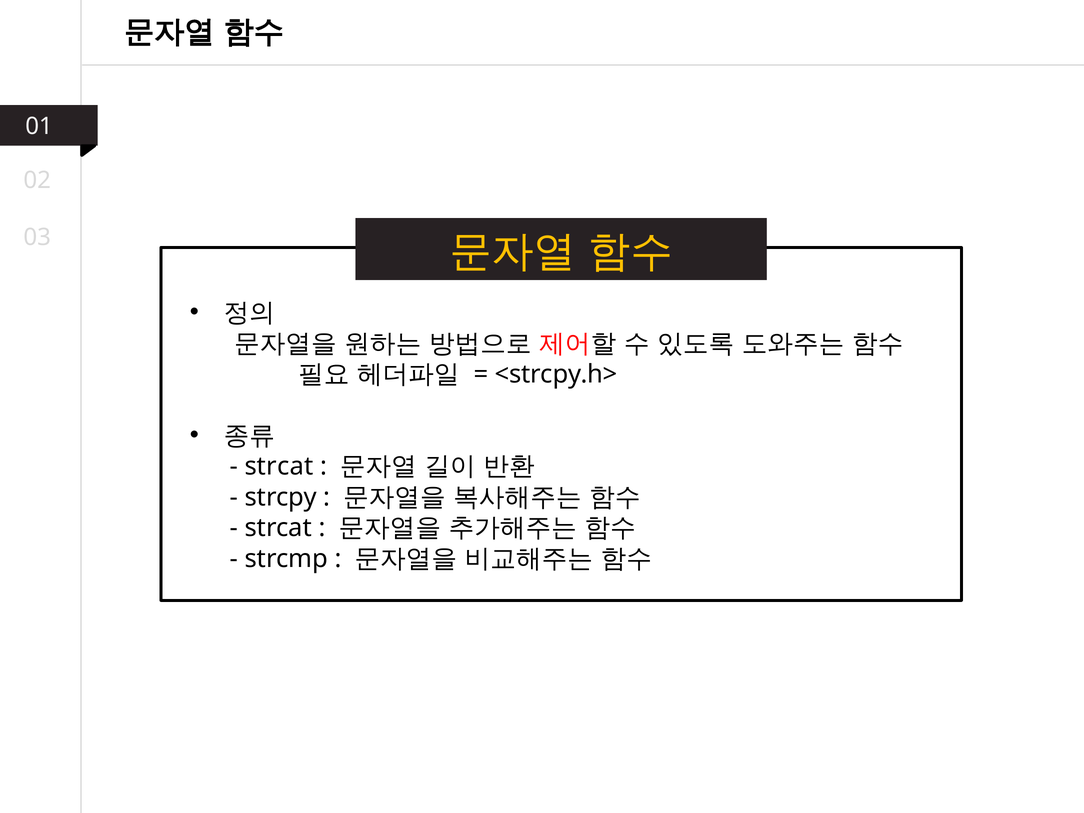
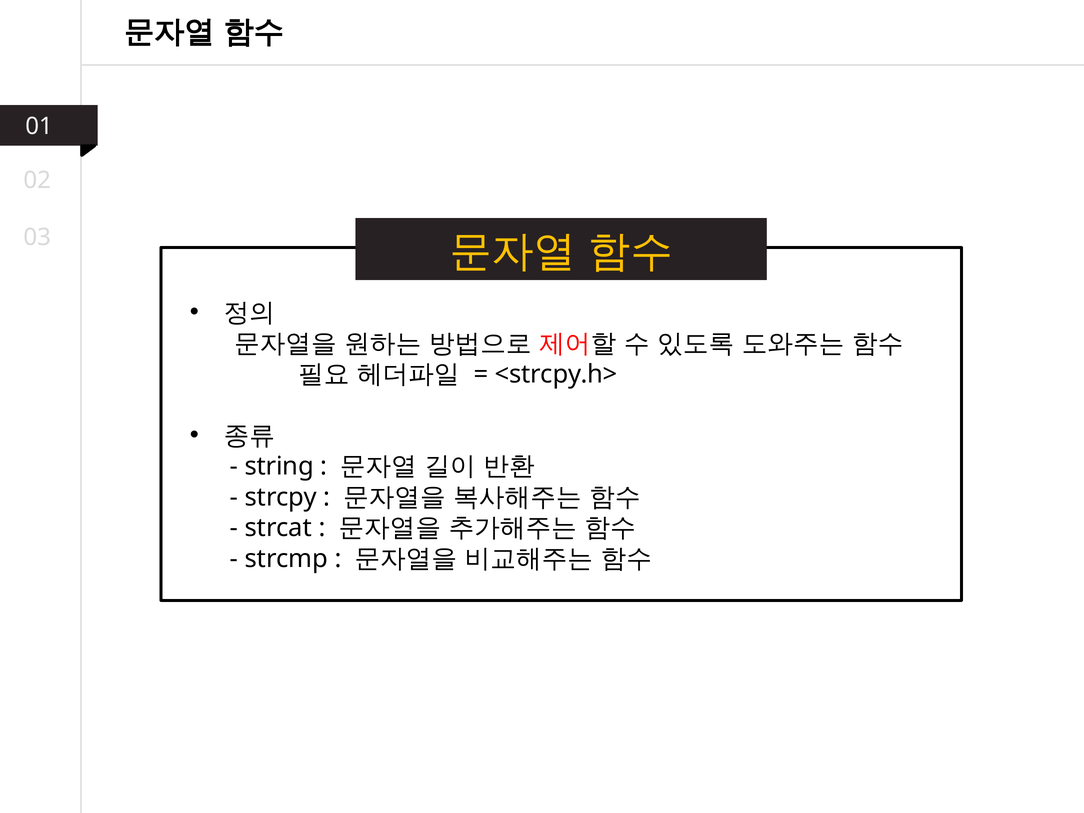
strcat at (279, 466): strcat -> string
